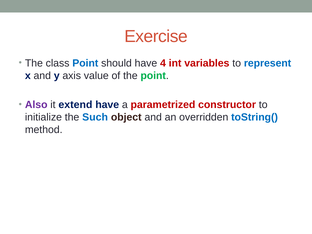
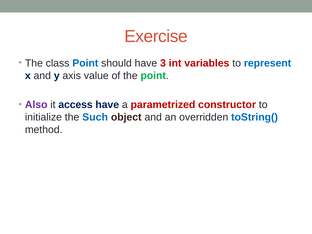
4: 4 -> 3
extend: extend -> access
